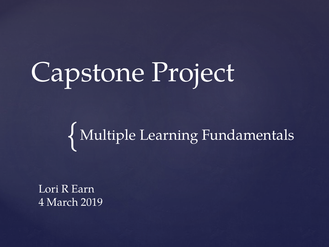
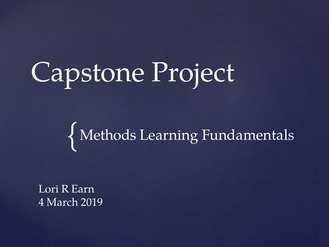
Multiple: Multiple -> Methods
